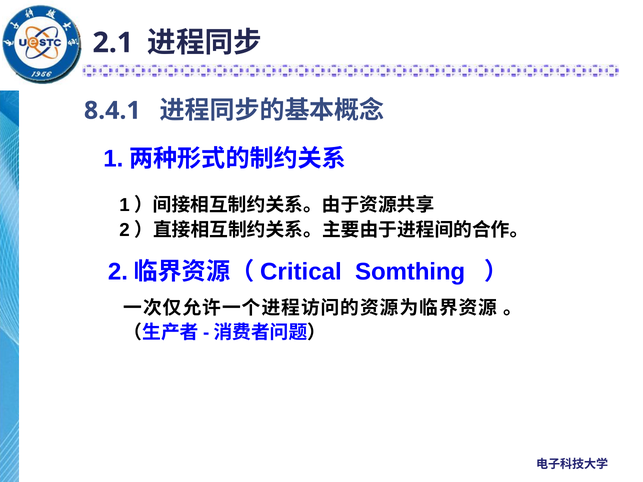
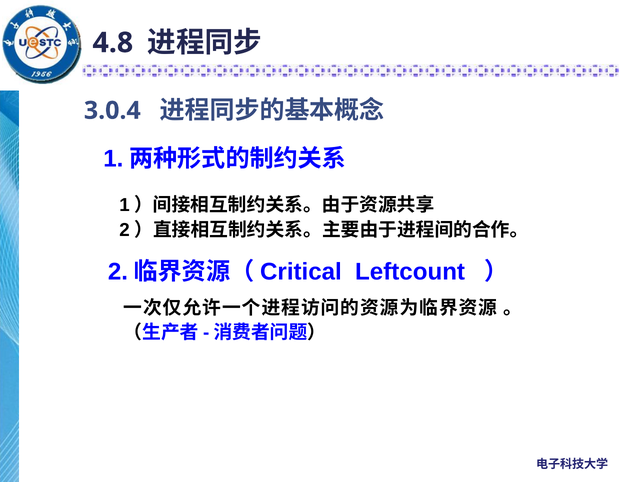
2.1: 2.1 -> 4.8
8.4.1: 8.4.1 -> 3.0.4
Somthing: Somthing -> Leftcount
